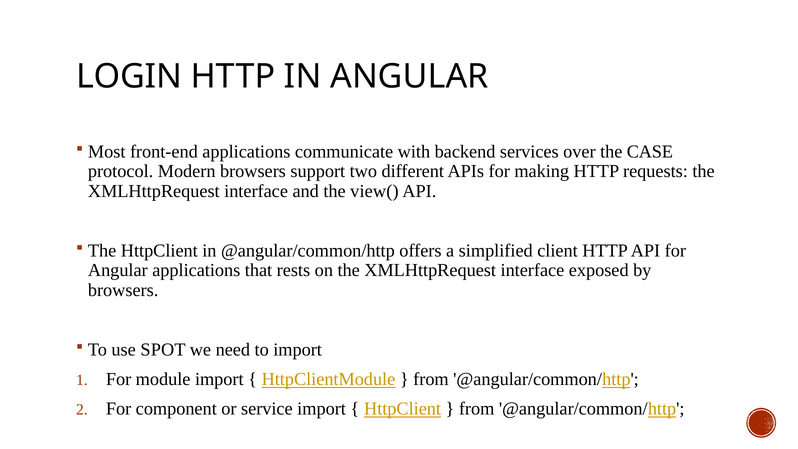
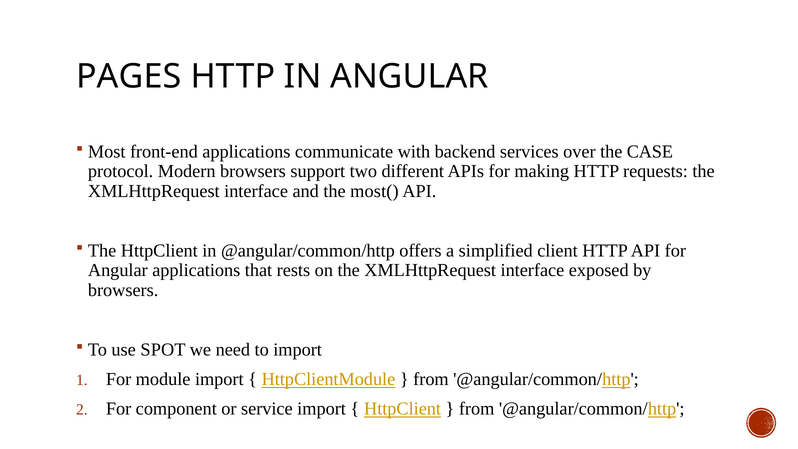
LOGIN: LOGIN -> PAGES
view(: view( -> most(
